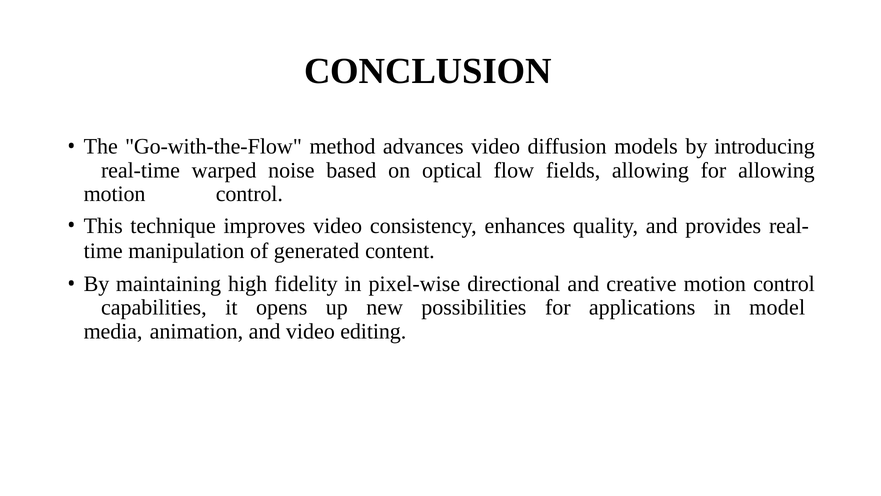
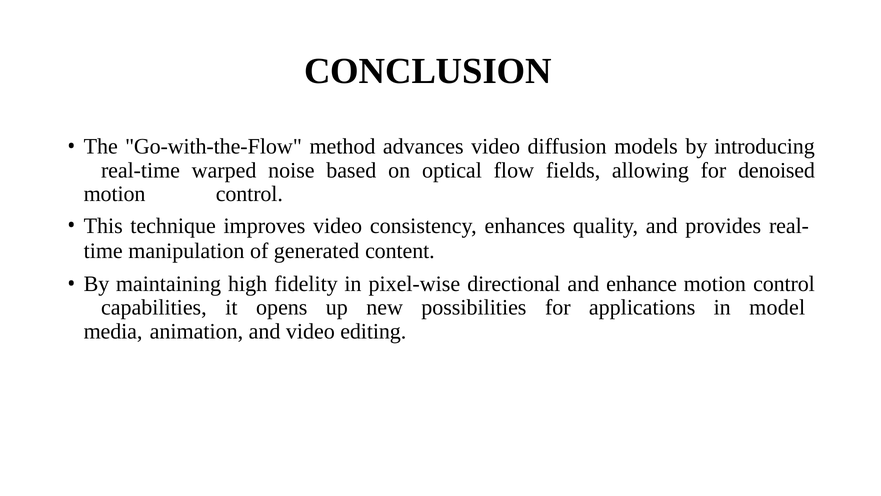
for allowing: allowing -> denoised
creative: creative -> enhance
